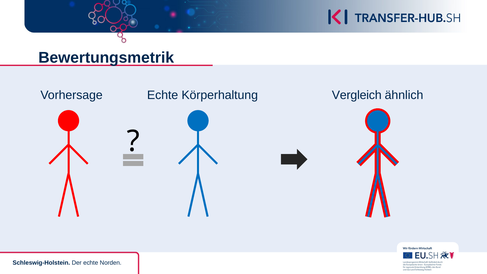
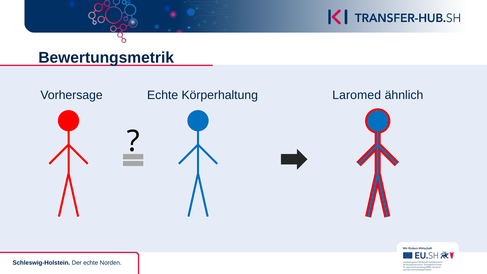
Vergleich: Vergleich -> Laromed
